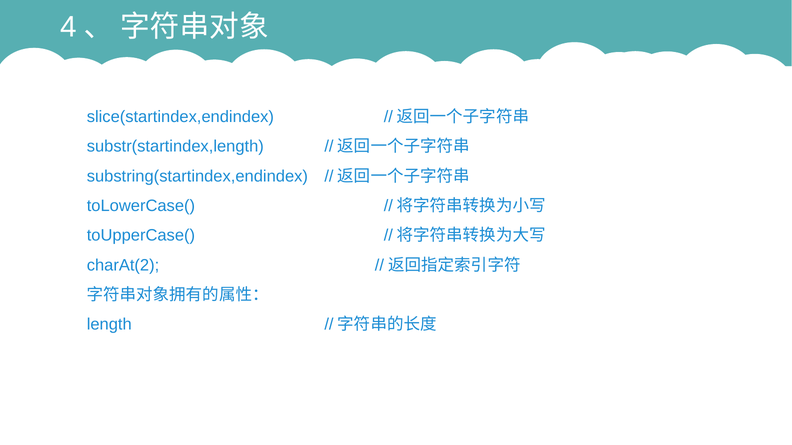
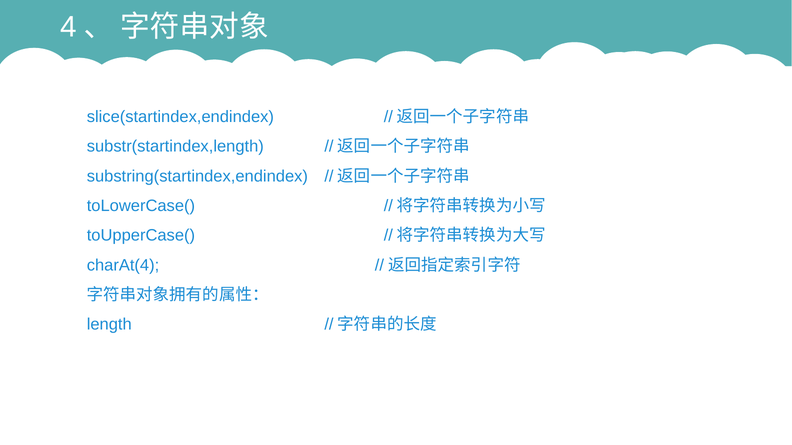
charAt(2: charAt(2 -> charAt(4
